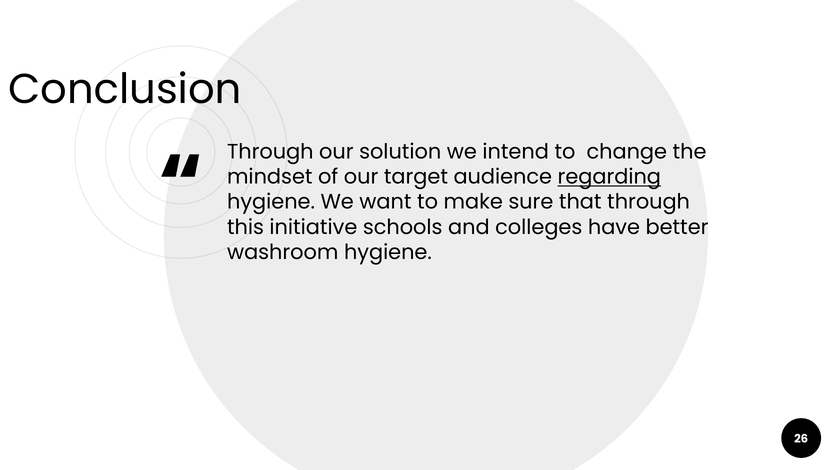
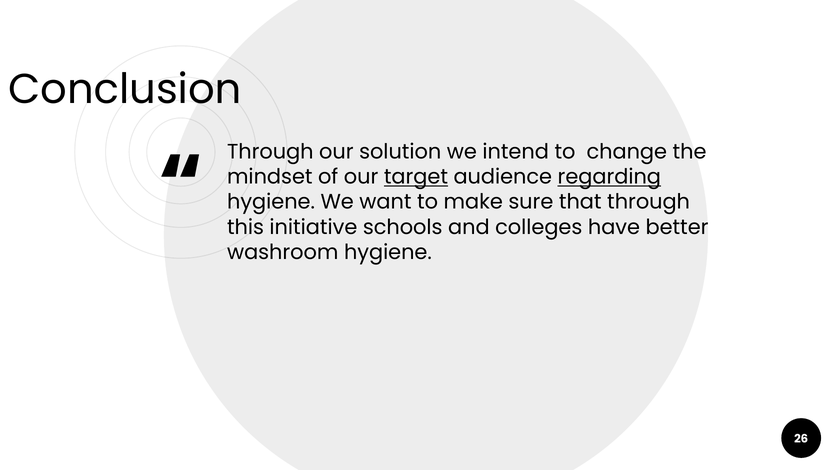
target underline: none -> present
